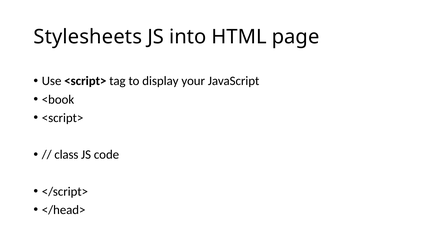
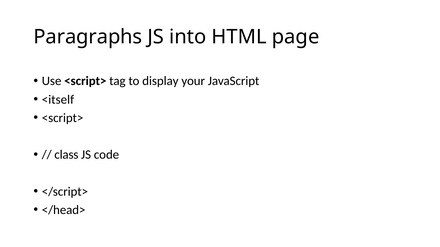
Stylesheets: Stylesheets -> Paragraphs
<book: <book -> <itself
